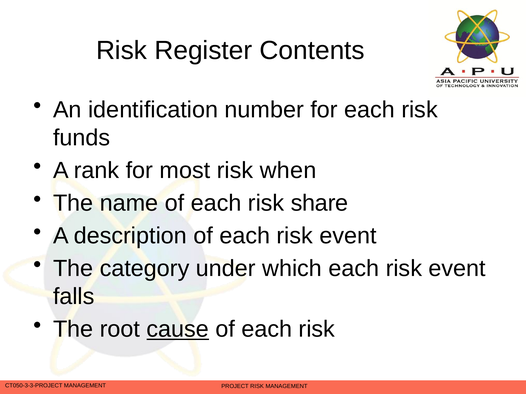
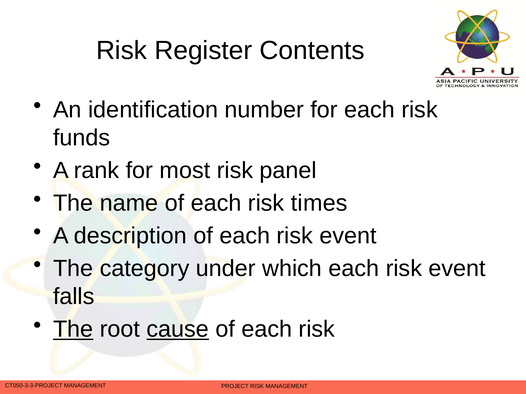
when: when -> panel
share: share -> times
The at (73, 330) underline: none -> present
